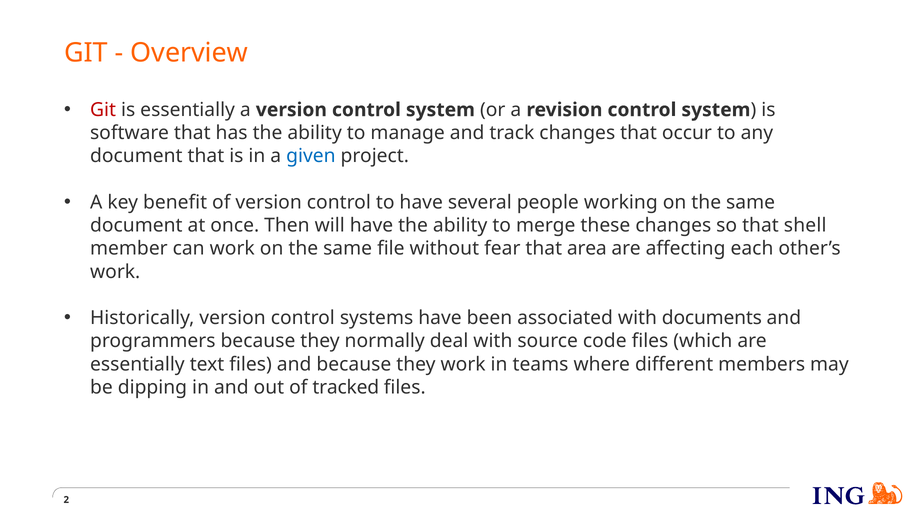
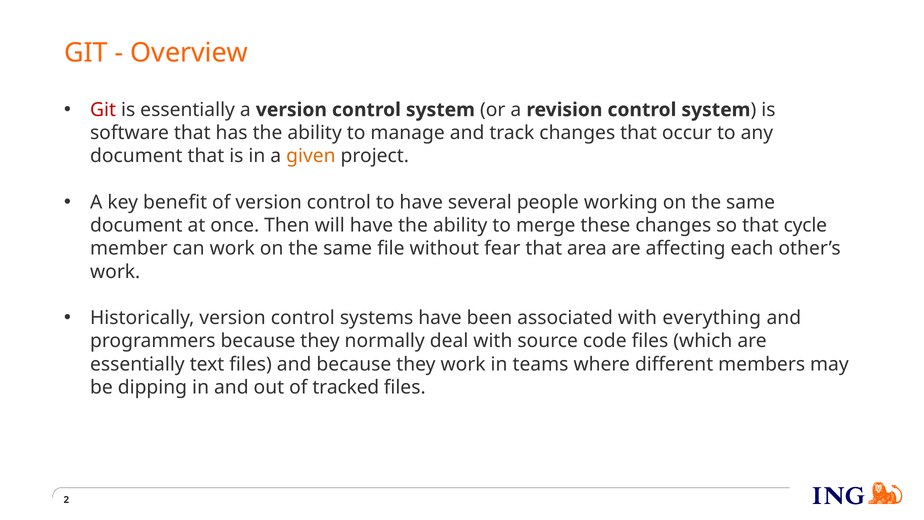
given colour: blue -> orange
shell: shell -> cycle
documents: documents -> everything
